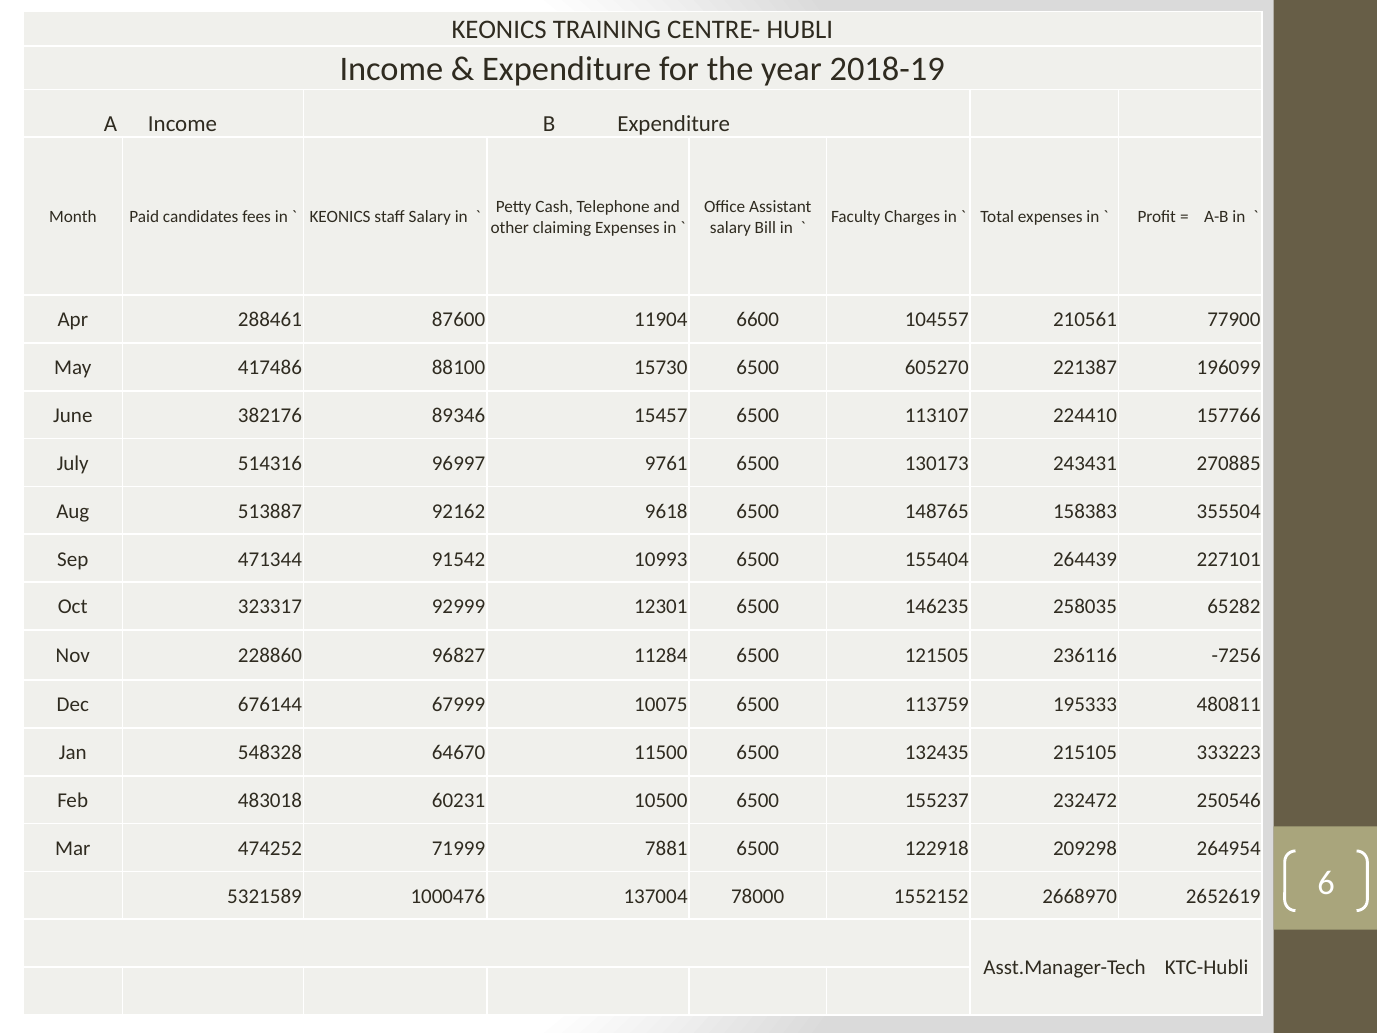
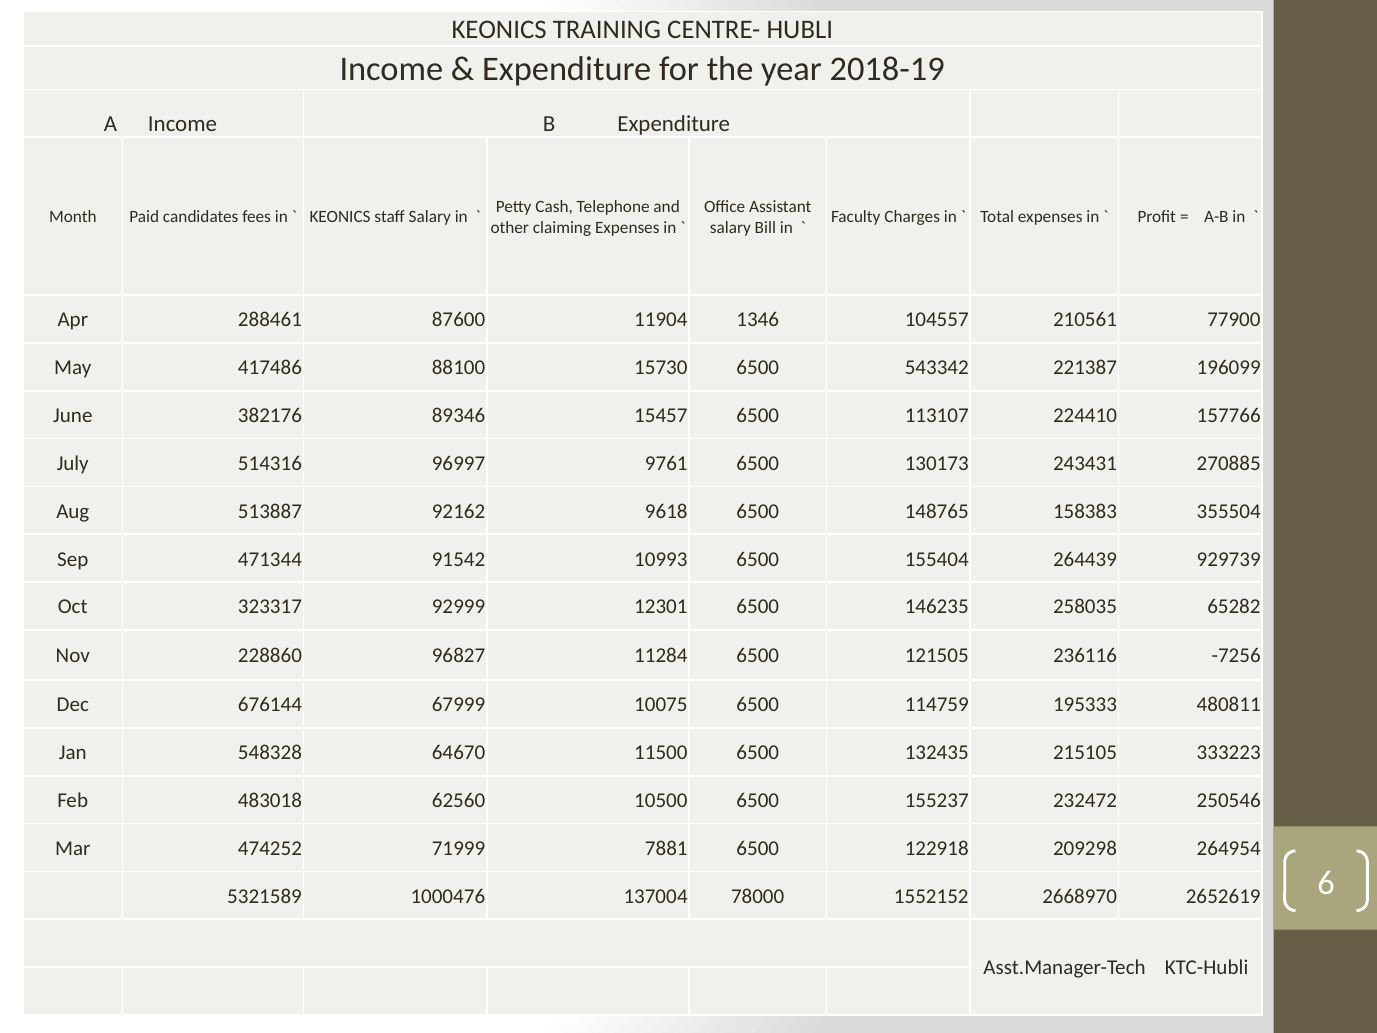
6600: 6600 -> 1346
605270: 605270 -> 543342
227101: 227101 -> 929739
113759: 113759 -> 114759
60231: 60231 -> 62560
